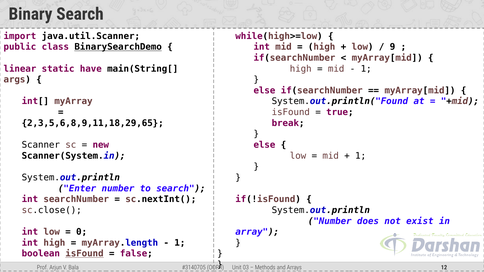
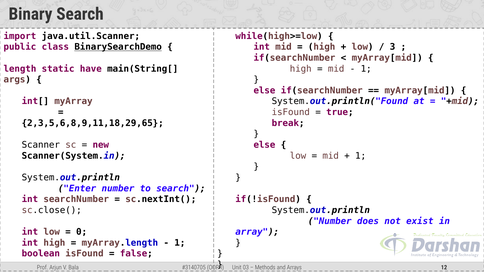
9: 9 -> 3
linear: linear -> length
isFound at (84, 254) underline: present -> none
